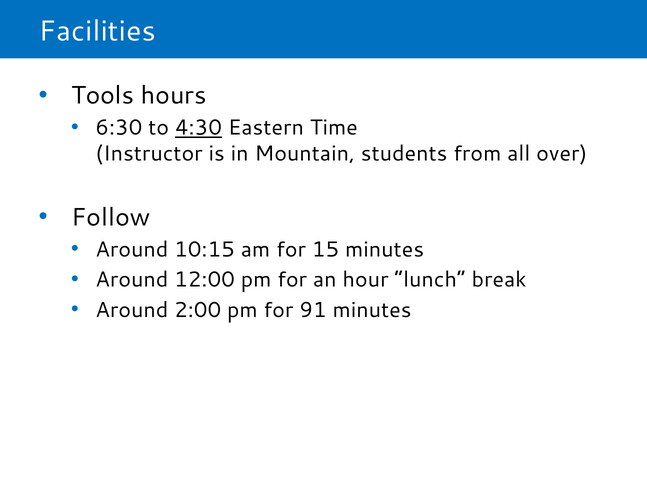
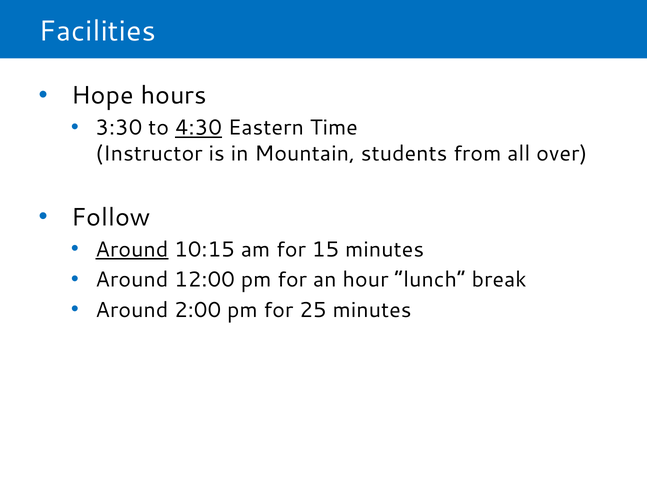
Tools: Tools -> Hope
6:30: 6:30 -> 3:30
Around at (132, 249) underline: none -> present
91: 91 -> 25
